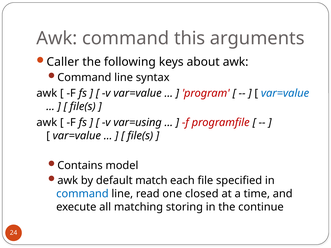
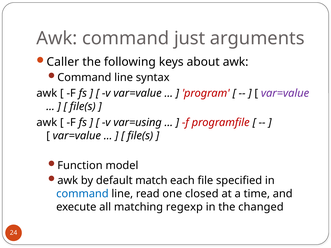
this: this -> just
var=value at (285, 93) colour: blue -> purple
Contains: Contains -> Function
storing: storing -> regexp
continue: continue -> changed
